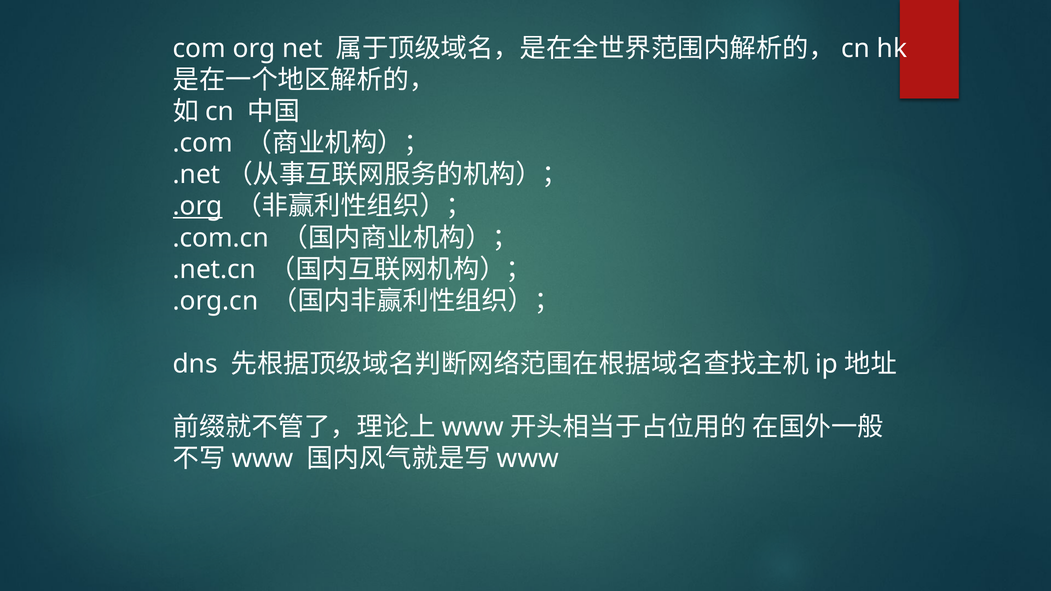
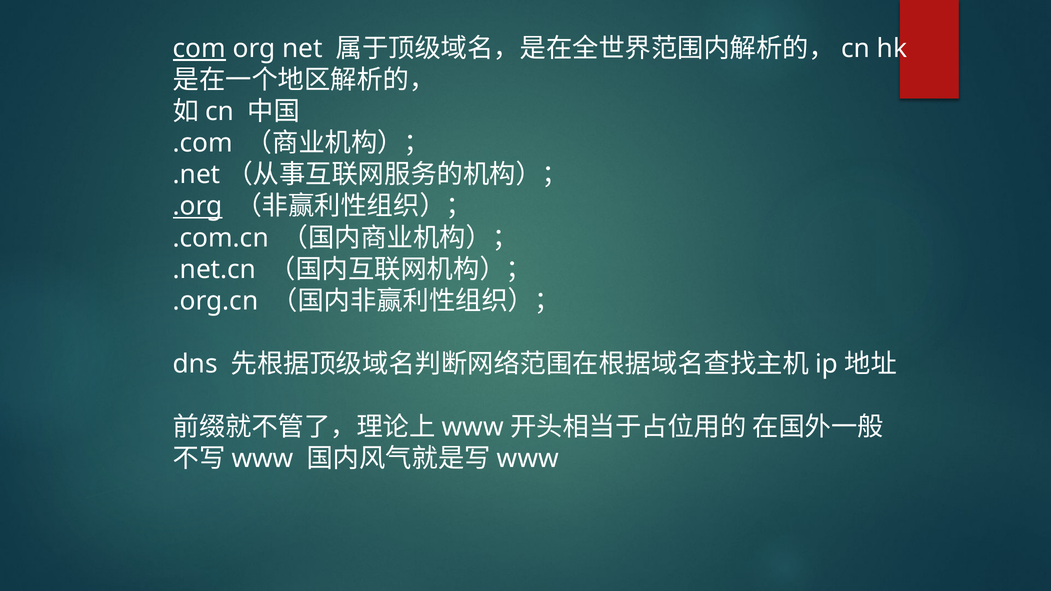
com underline: none -> present
